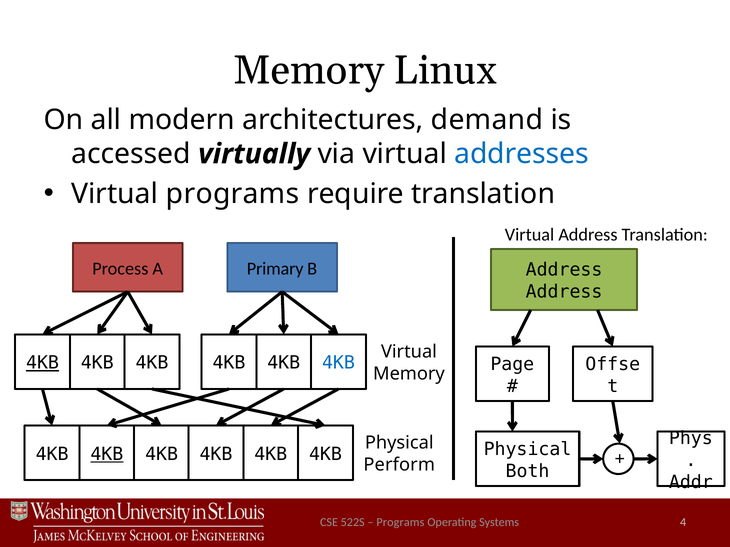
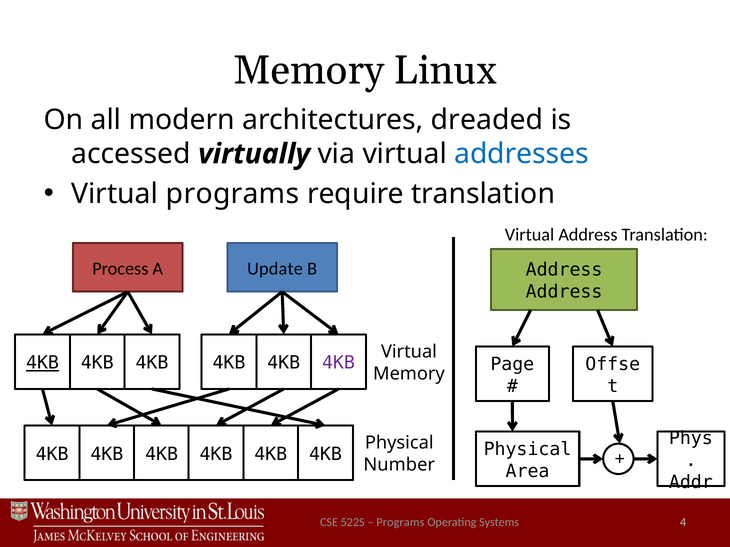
demand: demand -> dreaded
Primary: Primary -> Update
4KB at (338, 363) colour: blue -> purple
4KB at (107, 454) underline: present -> none
Perform: Perform -> Number
Both: Both -> Area
